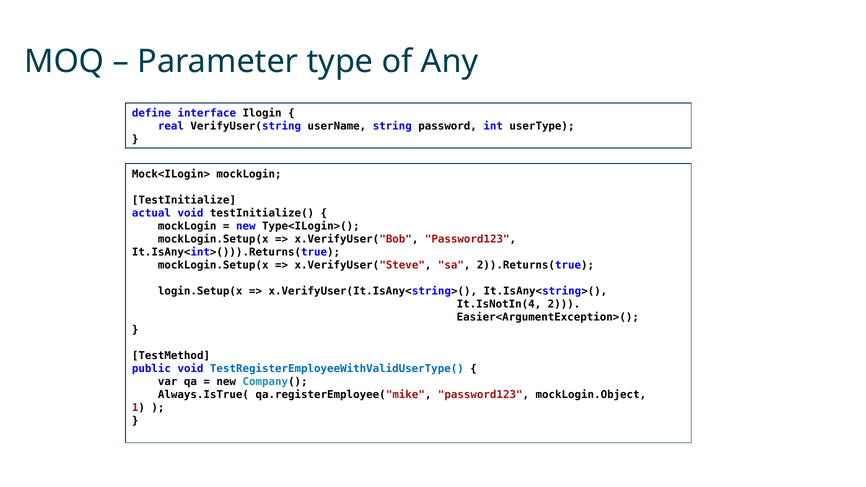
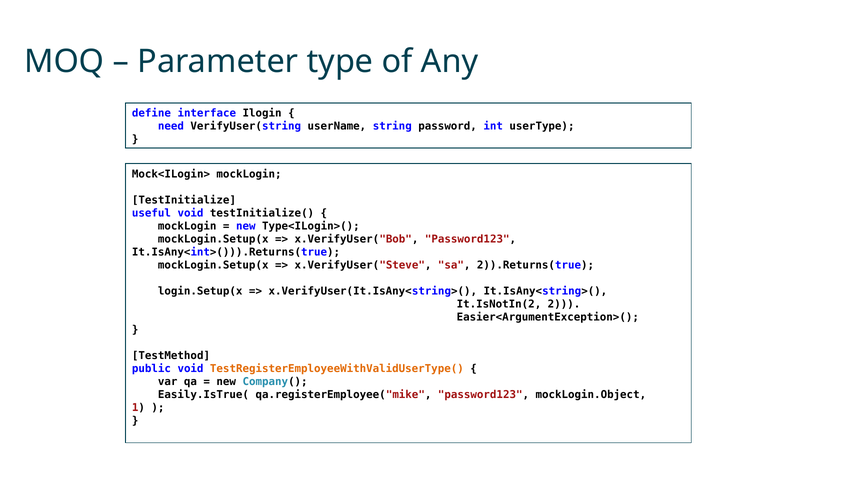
real: real -> need
actual: actual -> useful
It.IsNotIn(4: It.IsNotIn(4 -> It.IsNotIn(2
TestRegisterEmployeeWithValidUserType( colour: blue -> orange
Always.IsTrue(: Always.IsTrue( -> Easily.IsTrue(
